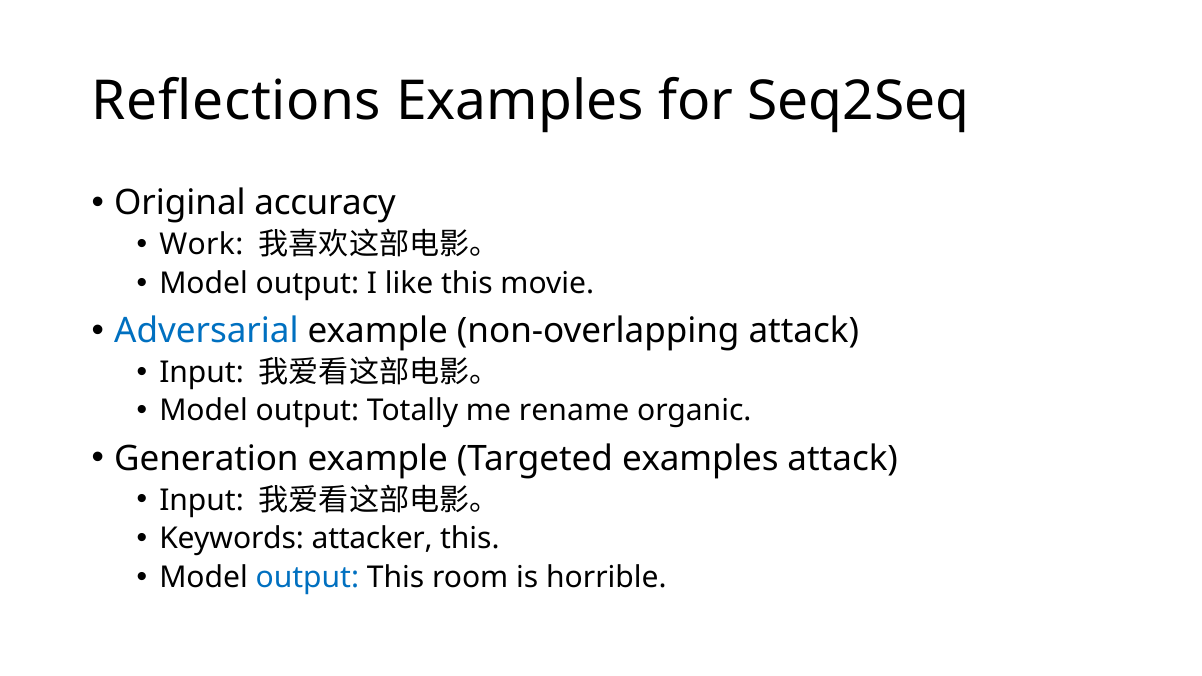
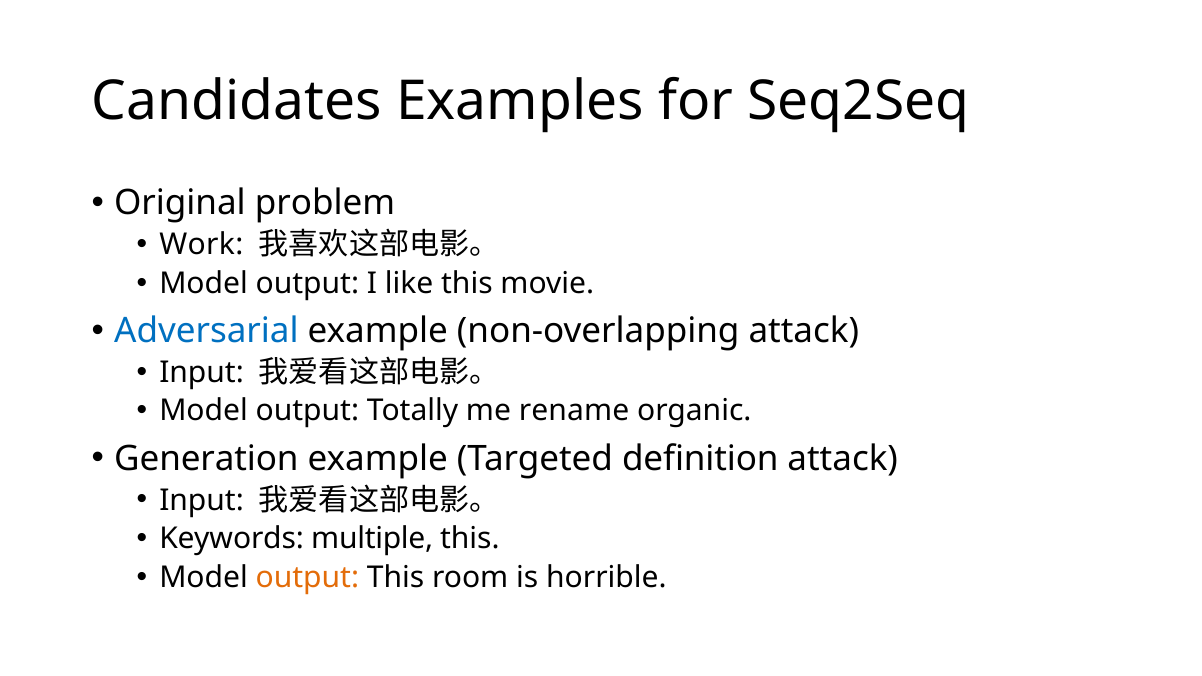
Reflections: Reflections -> Candidates
accuracy: accuracy -> problem
Targeted examples: examples -> definition
attacker: attacker -> multiple
output at (307, 578) colour: blue -> orange
